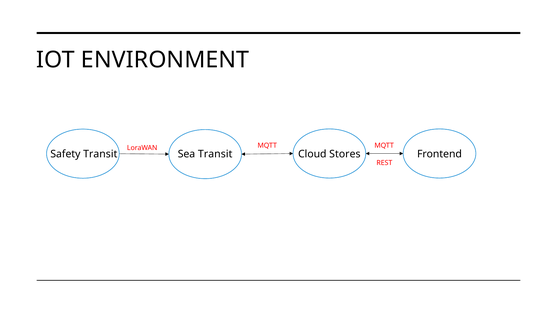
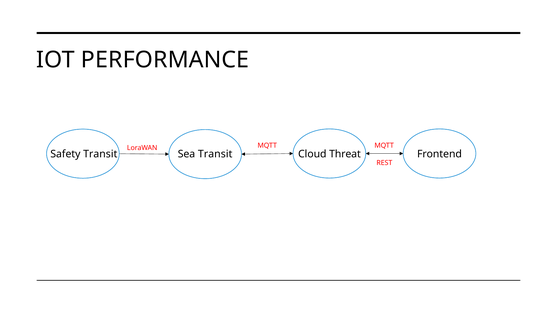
ENVIRONMENT: ENVIRONMENT -> PERFORMANCE
Stores: Stores -> Threat
